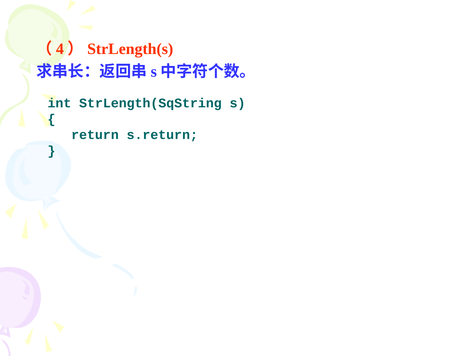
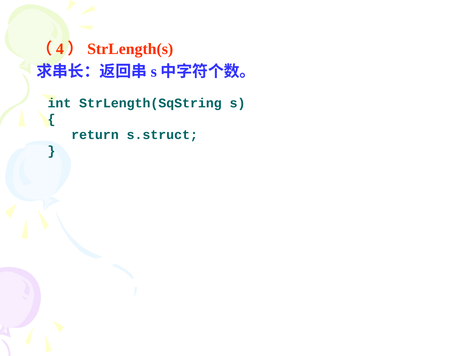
s.return: s.return -> s.struct
